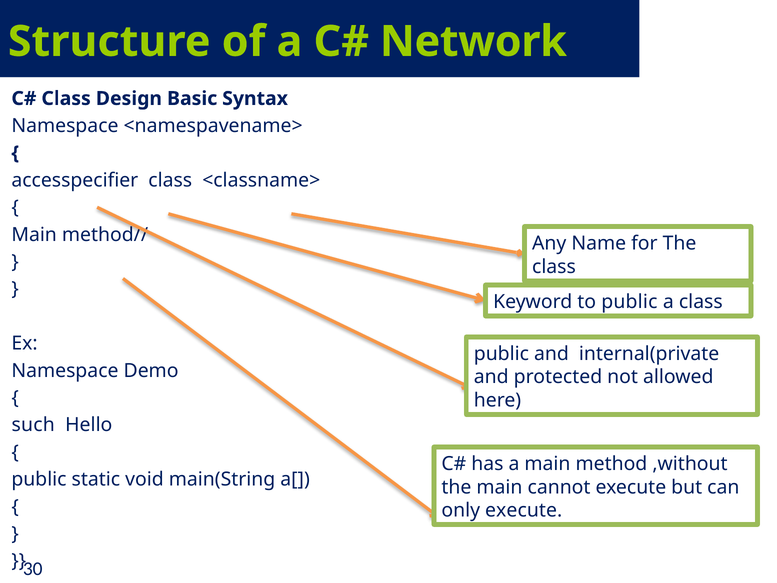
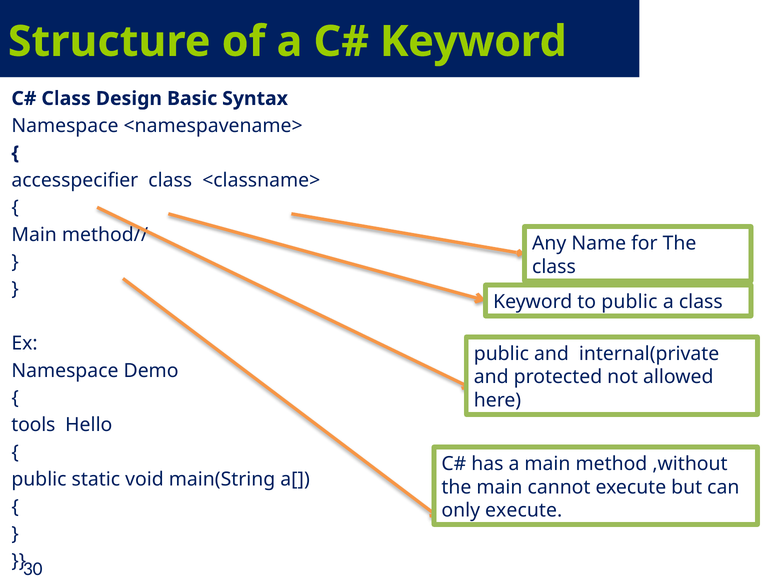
Network at (473, 42): Network -> Keyword
such: such -> tools
